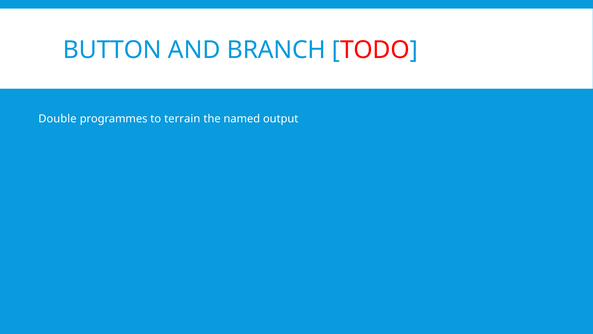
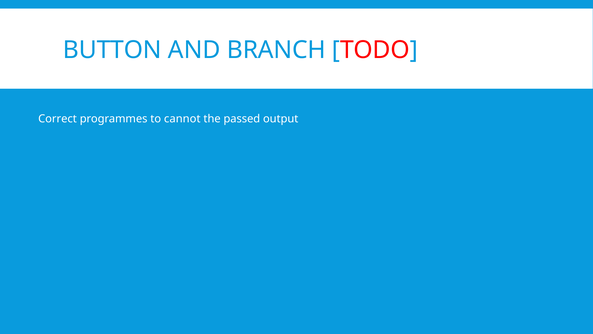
Double: Double -> Correct
terrain: terrain -> cannot
named: named -> passed
